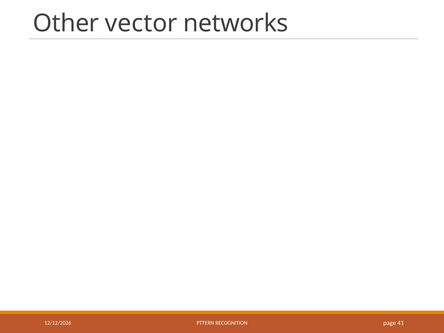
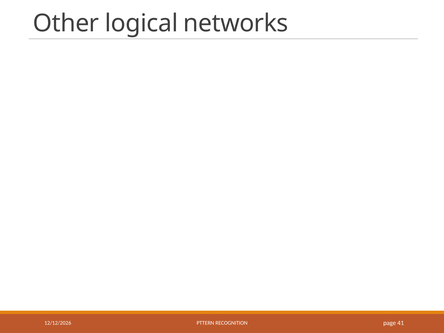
vector: vector -> logical
